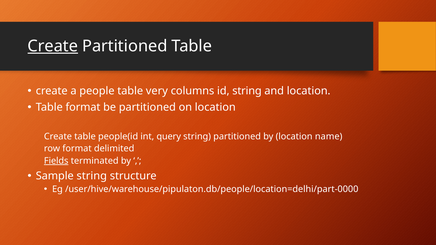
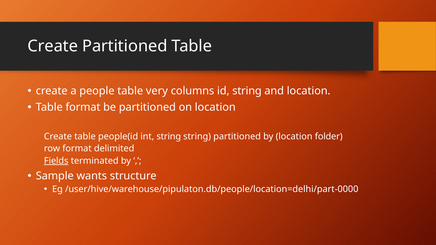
Create at (53, 46) underline: present -> none
int query: query -> string
name: name -> folder
Sample string: string -> wants
